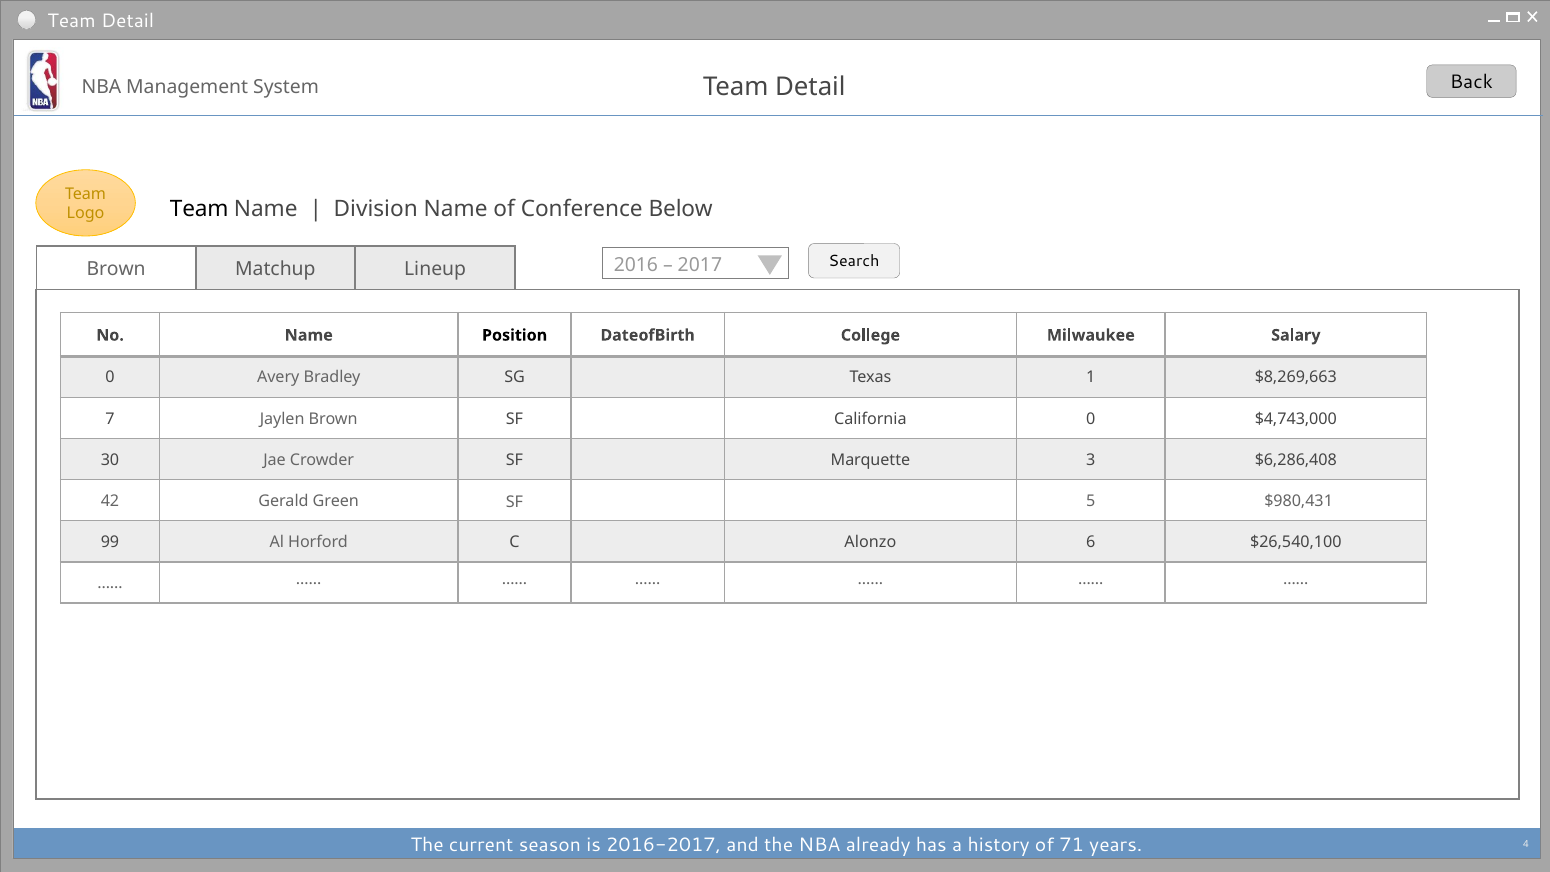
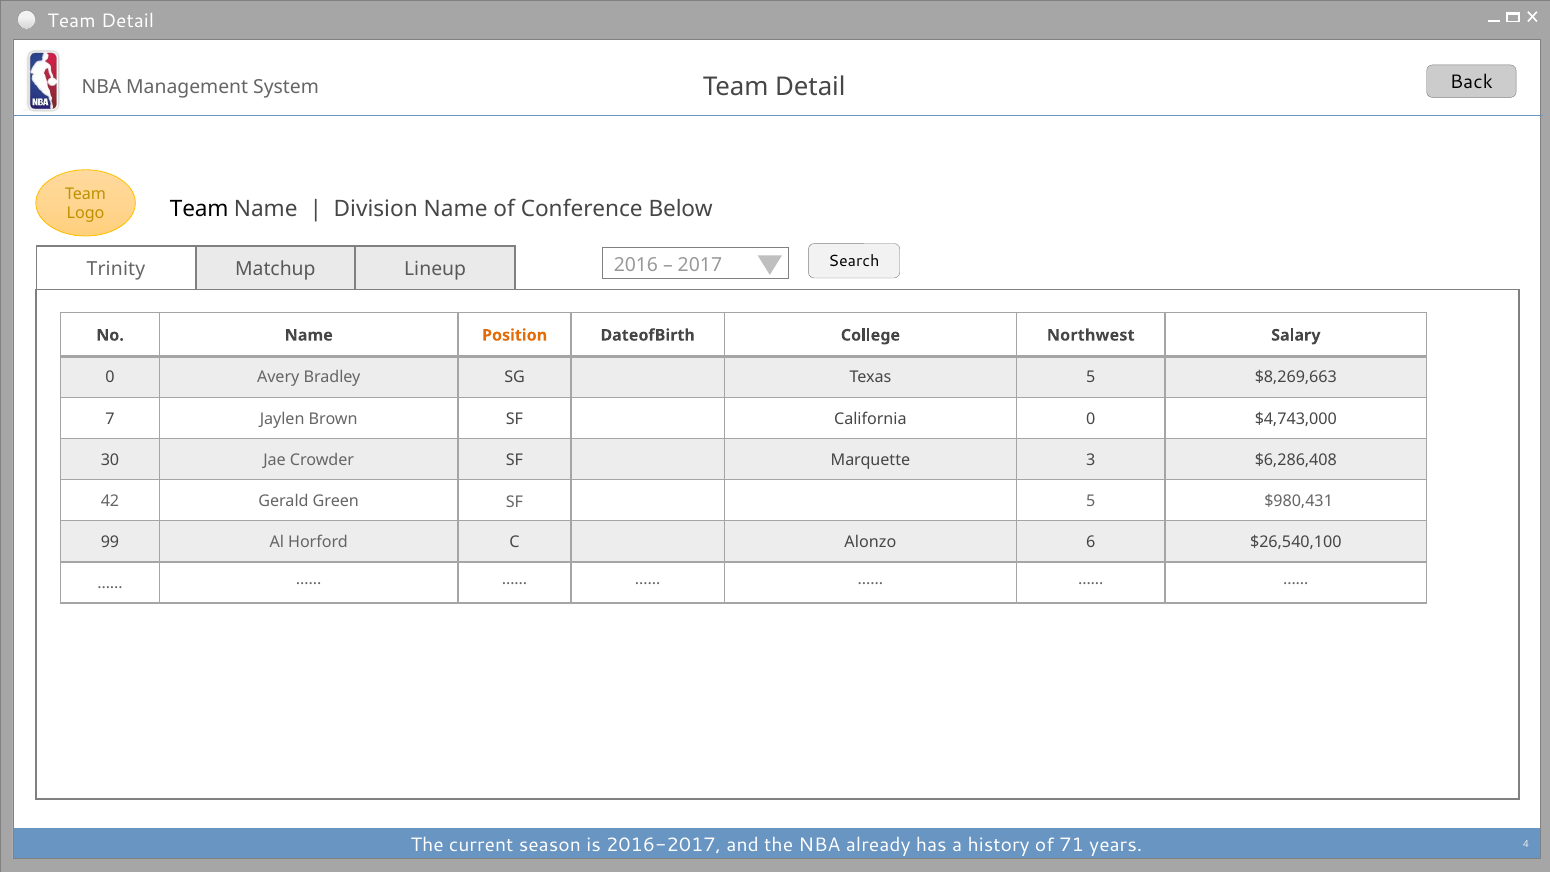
Brown at (116, 269): Brown -> Trinity
Position colour: black -> orange
Milwaukee: Milwaukee -> Northwest
Texas 1: 1 -> 5
